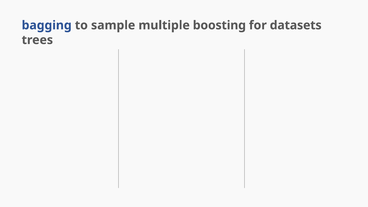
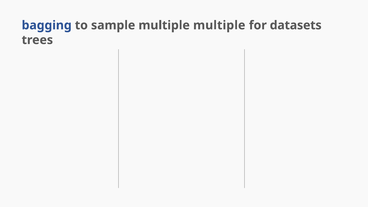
multiple boosting: boosting -> multiple
